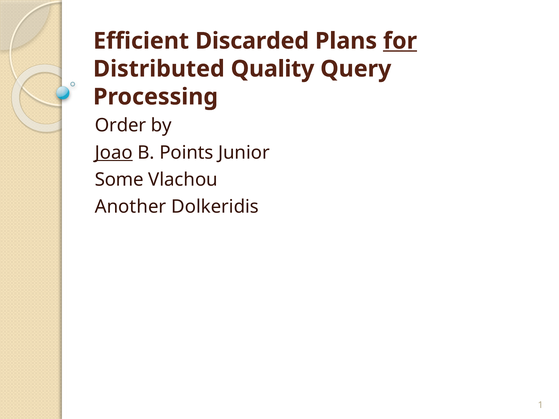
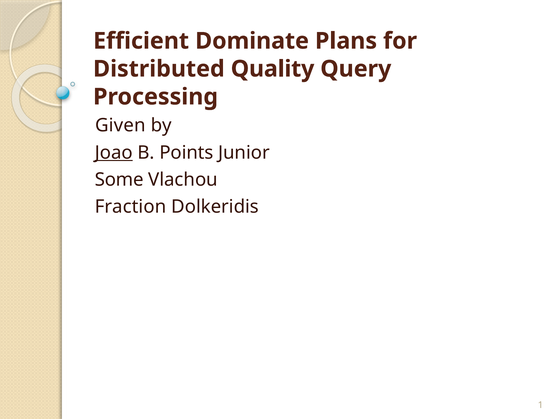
Discarded: Discarded -> Dominate
for underline: present -> none
Order: Order -> Given
Another: Another -> Fraction
